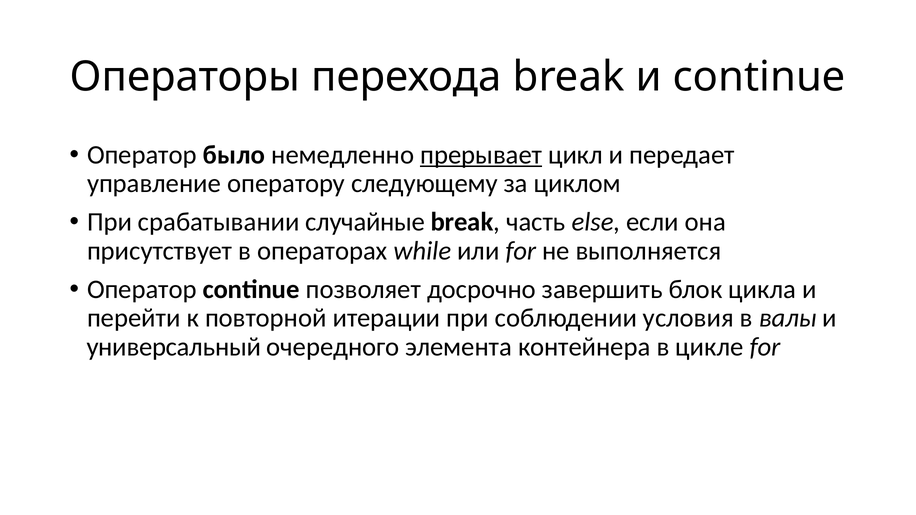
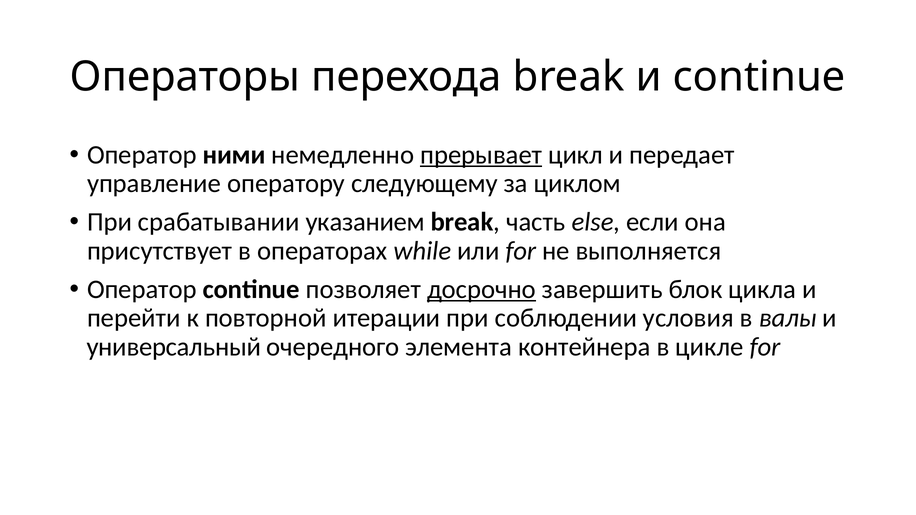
было: было -> ними
случайные: случайные -> указанием
досрочно underline: none -> present
